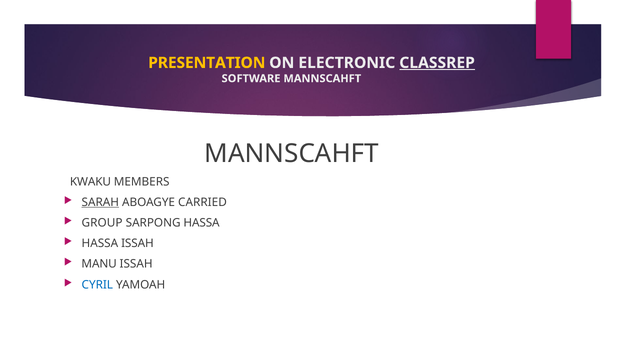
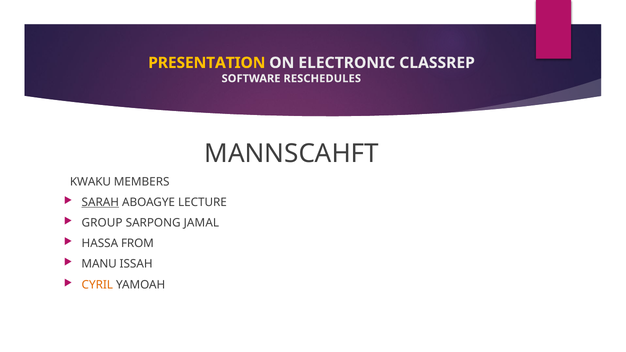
CLASSREP underline: present -> none
SOFTWARE MANNSCAHFT: MANNSCAHFT -> RESCHEDULES
CARRIED: CARRIED -> LECTURE
SARPONG HASSA: HASSA -> JAMAL
HASSA ISSAH: ISSAH -> FROM
CYRIL colour: blue -> orange
